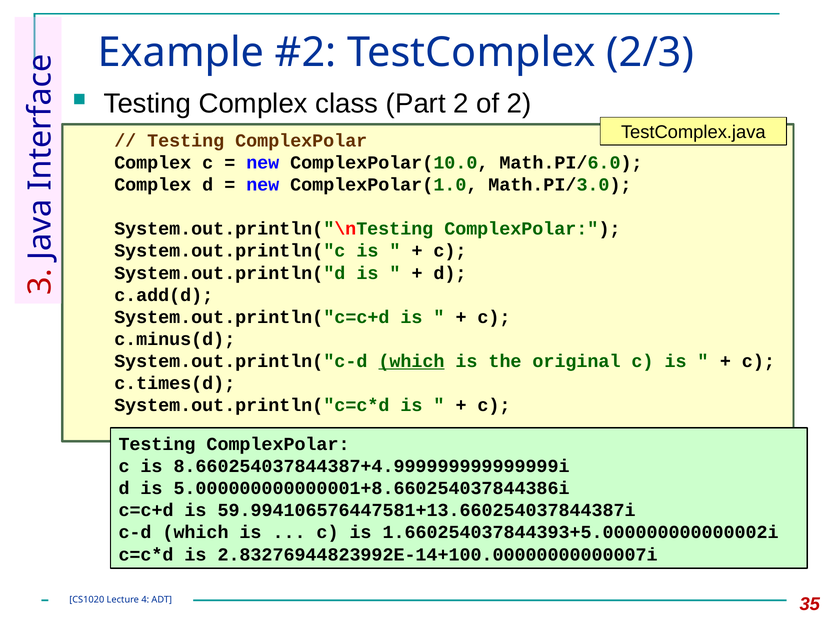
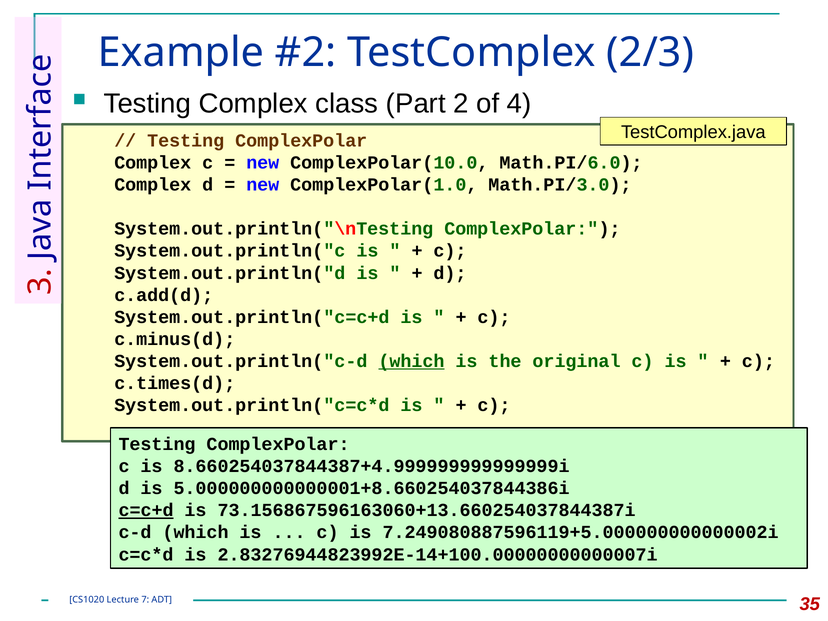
of 2: 2 -> 4
c=c+d underline: none -> present
59.994106576447581+13.660254037844387i: 59.994106576447581+13.660254037844387i -> 73.156867596163060+13.660254037844387i
1.660254037844393+5.000000000000002i: 1.660254037844393+5.000000000000002i -> 7.249080887596119+5.000000000000002i
4: 4 -> 7
